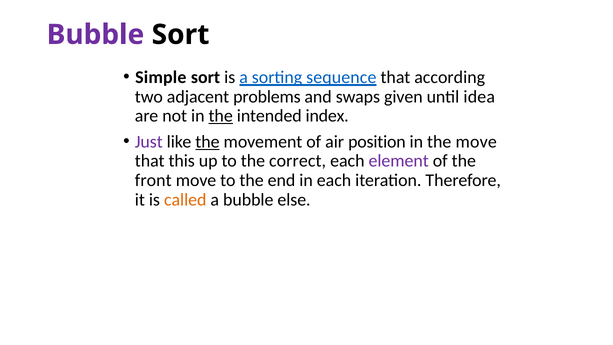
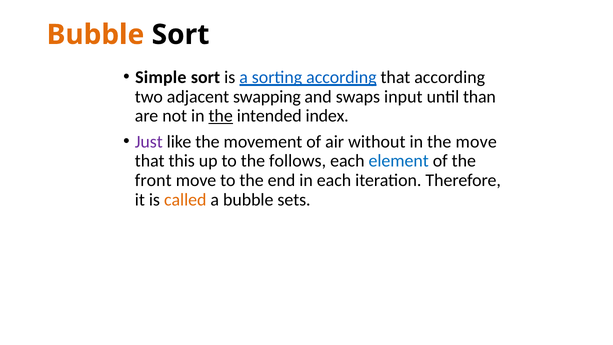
Bubble at (96, 35) colour: purple -> orange
sorting sequence: sequence -> according
problems: problems -> swapping
given: given -> input
idea: idea -> than
the at (207, 142) underline: present -> none
position: position -> without
correct: correct -> follows
element colour: purple -> blue
else: else -> sets
